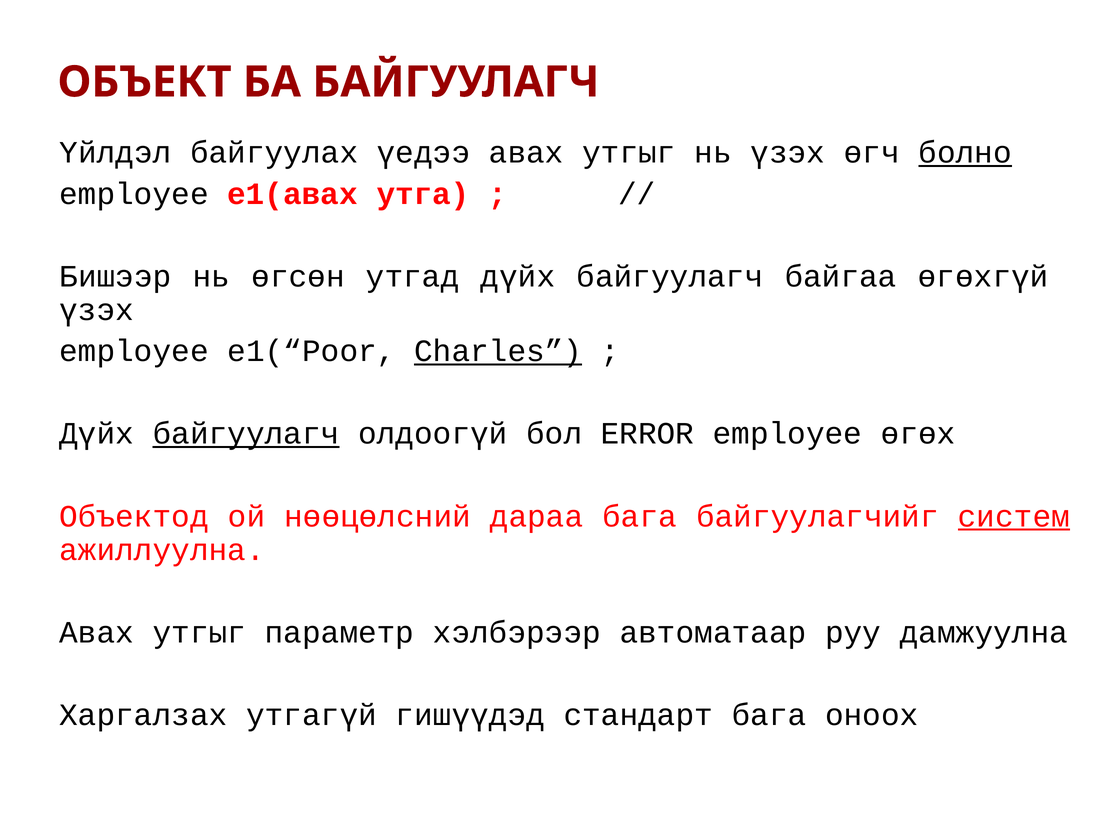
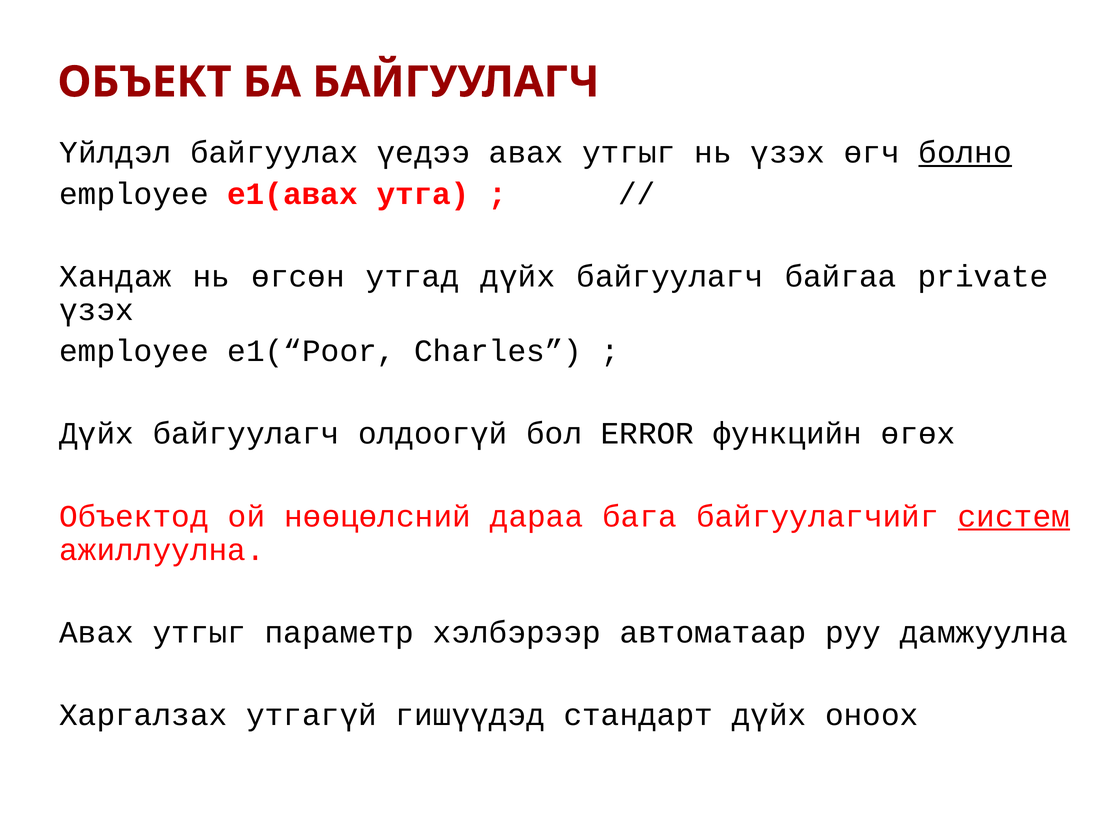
Бишээр: Бишээр -> Хандаж
өгөхгүй: өгөхгүй -> private
Charles underline: present -> none
байгуулагч at (246, 434) underline: present -> none
emрloyee: emрloyee -> функцийн
стандарт бага: бага -> дүйх
